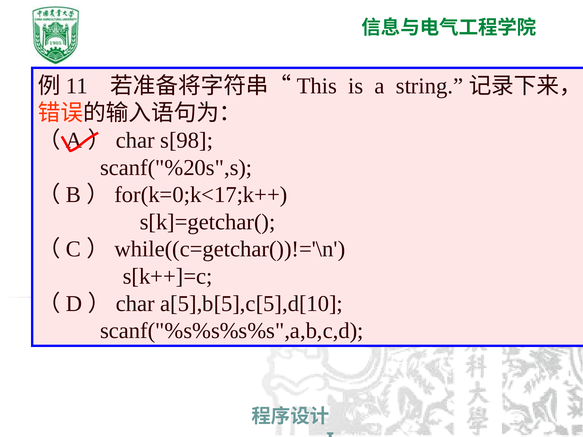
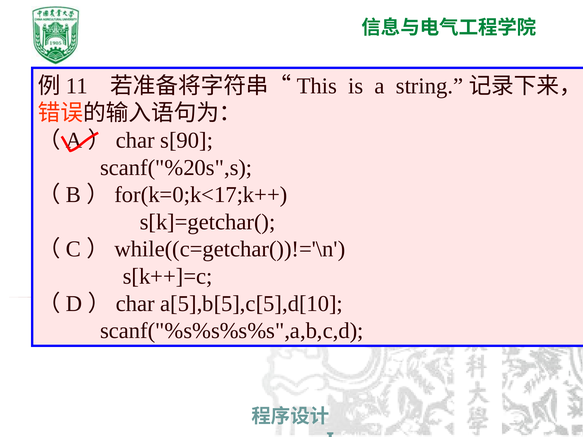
s[98: s[98 -> s[90
